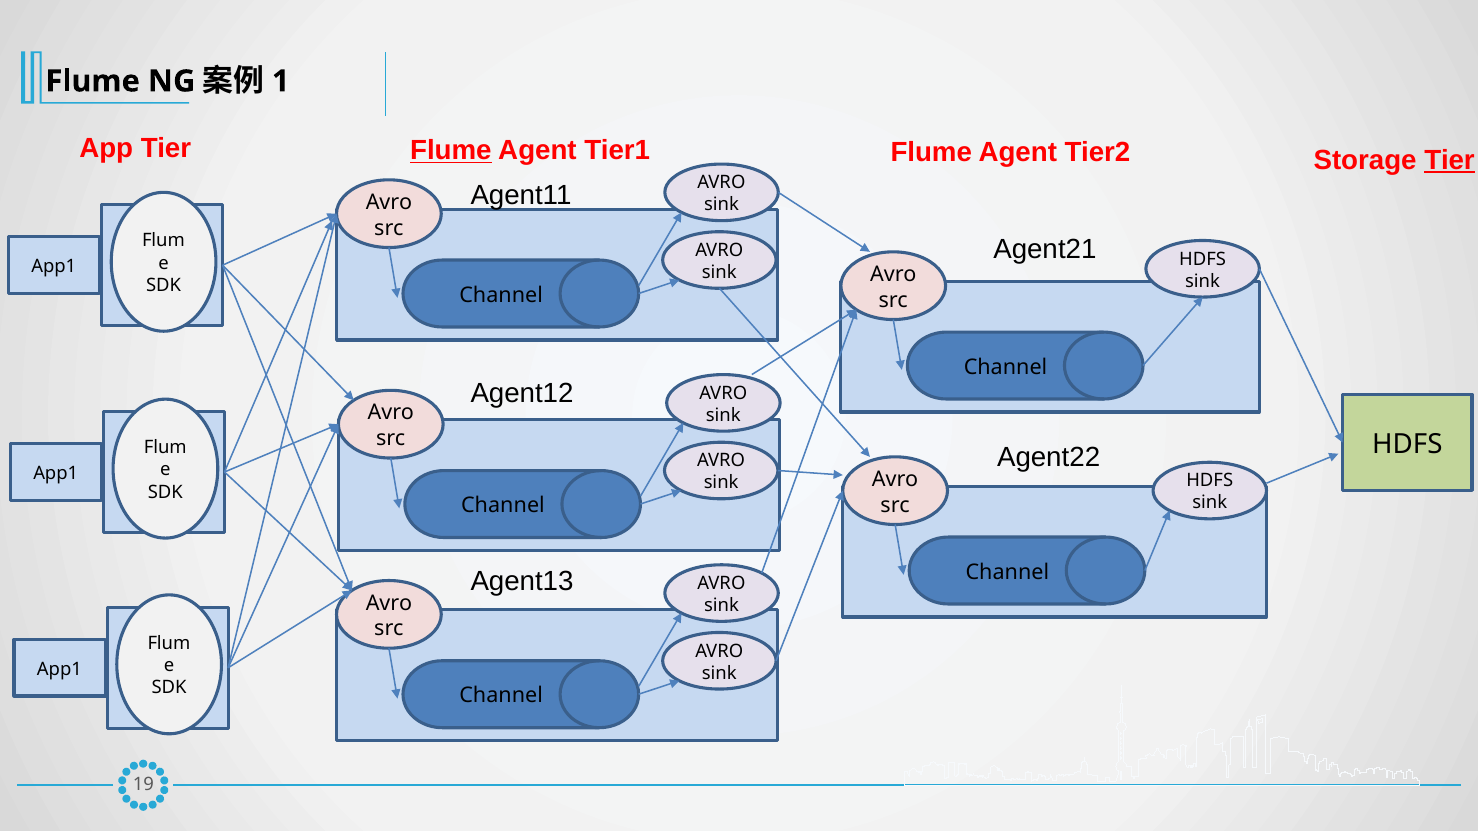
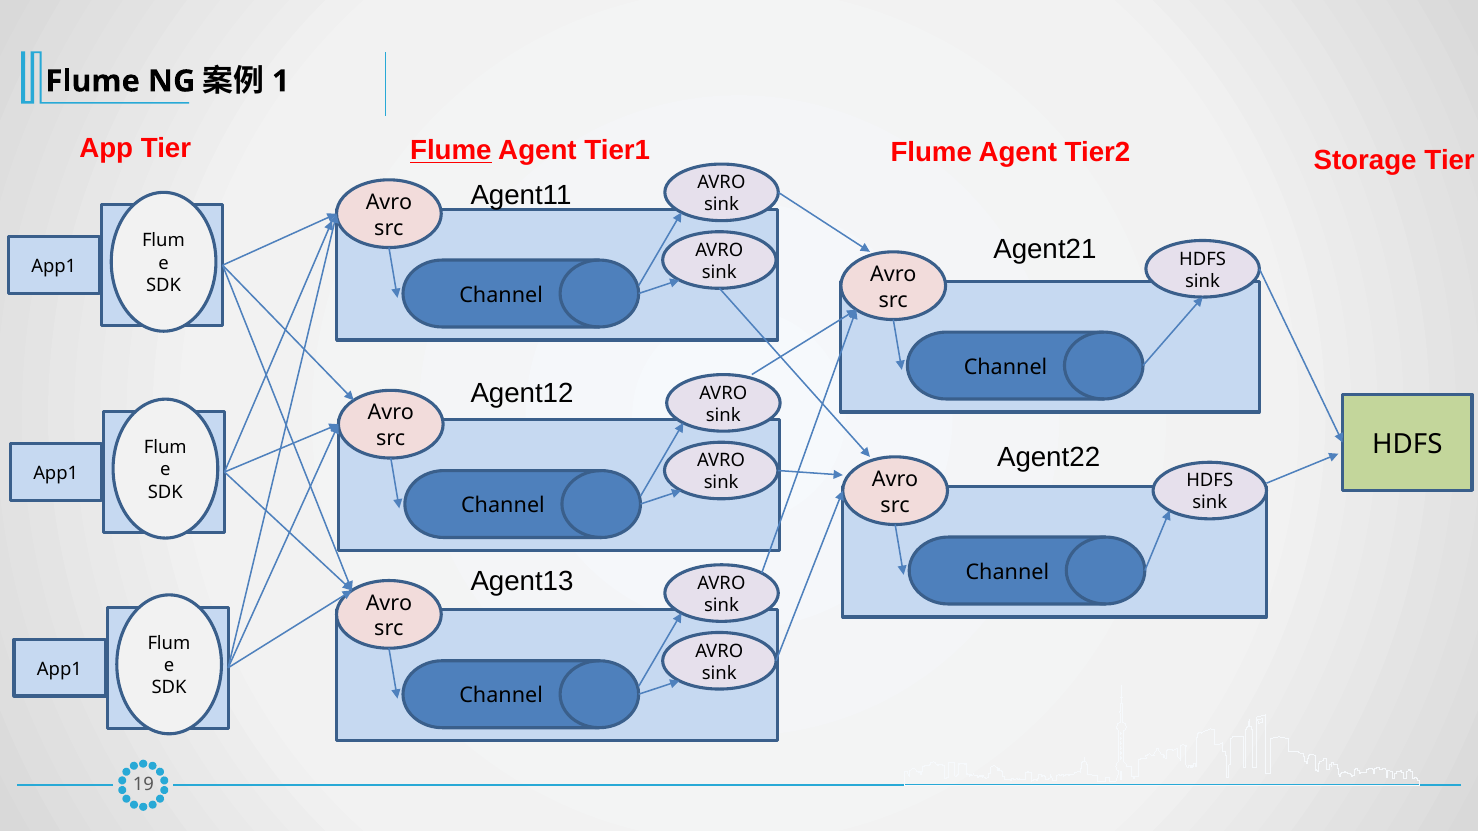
Tier at (1450, 160) underline: present -> none
